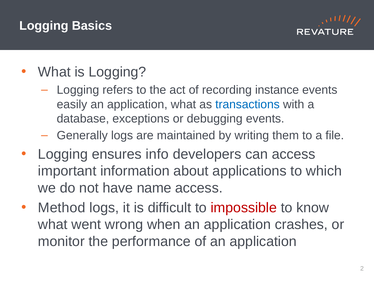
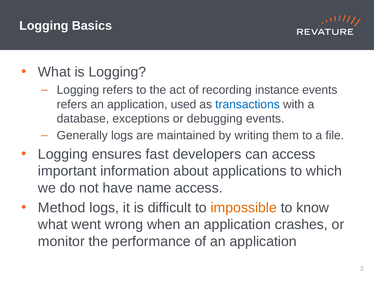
easily at (72, 104): easily -> refers
application what: what -> used
info: info -> fast
impossible colour: red -> orange
